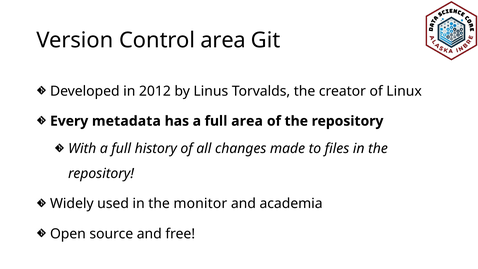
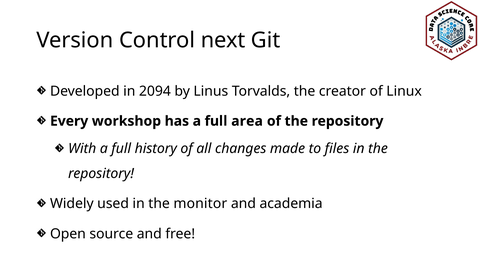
Control area: area -> next
2012: 2012 -> 2094
metadata: metadata -> workshop
